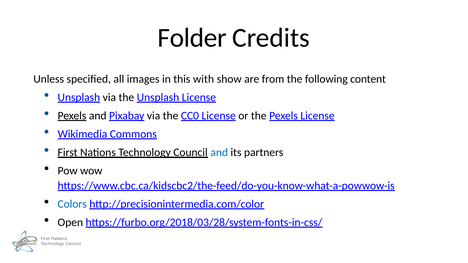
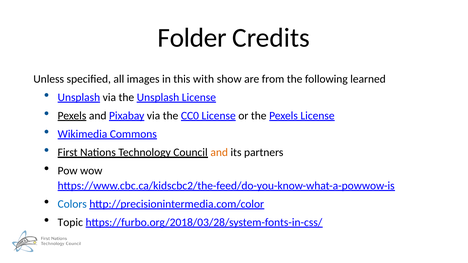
content: content -> learned
and at (219, 153) colour: blue -> orange
Open: Open -> Topic
